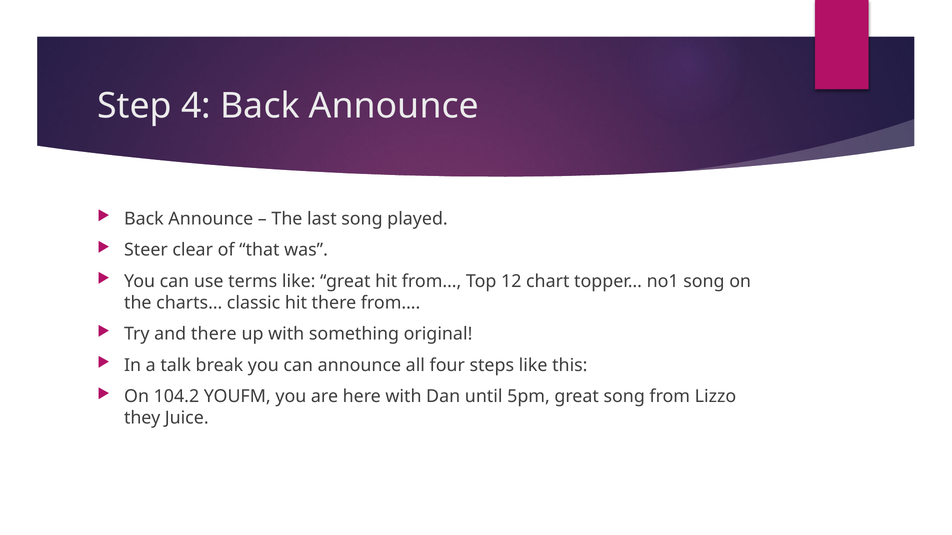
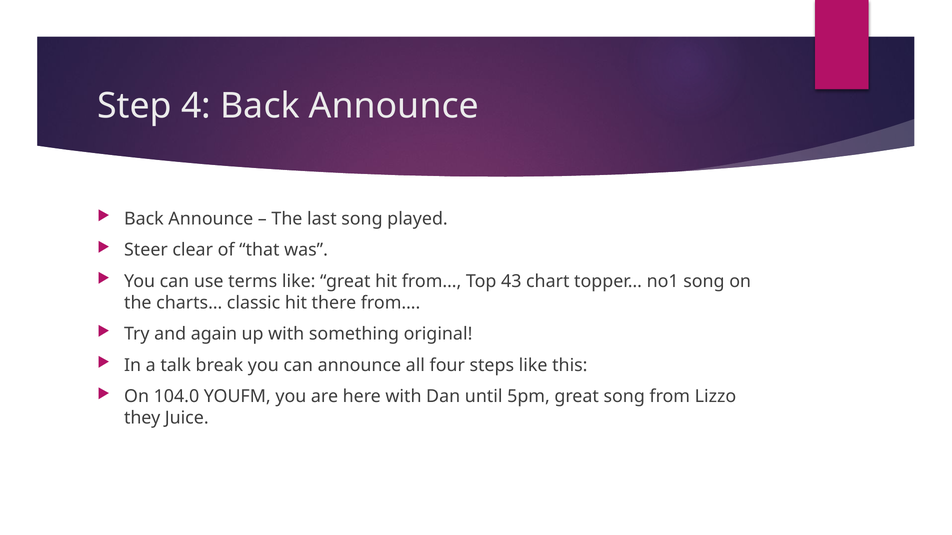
12: 12 -> 43
and there: there -> again
104.2: 104.2 -> 104.0
